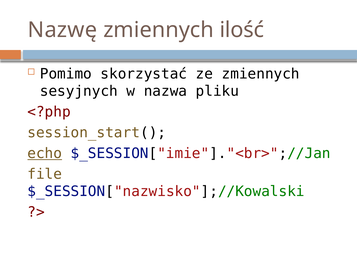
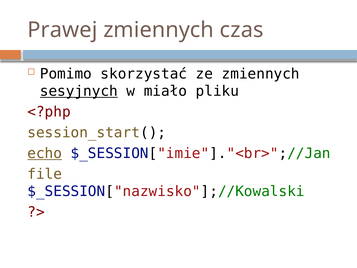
Nazwę: Nazwę -> Prawej
ilość: ilość -> czas
sesyjnych underline: none -> present
nazwa: nazwa -> miało
